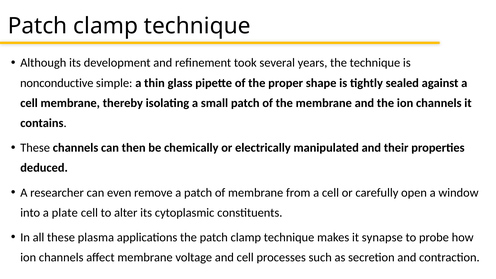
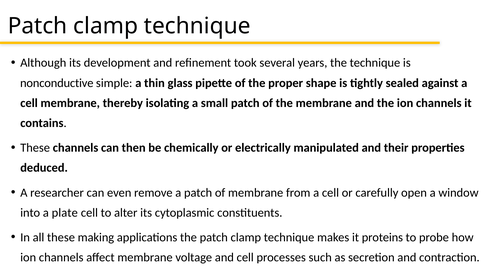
plasma: plasma -> making
synapse: synapse -> proteins
